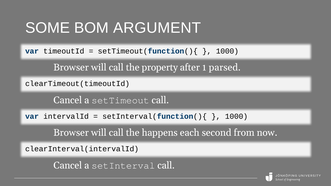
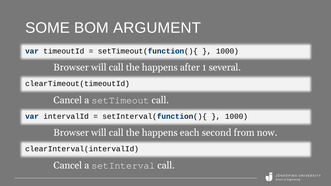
property at (160, 68): property -> happens
parsed: parsed -> several
